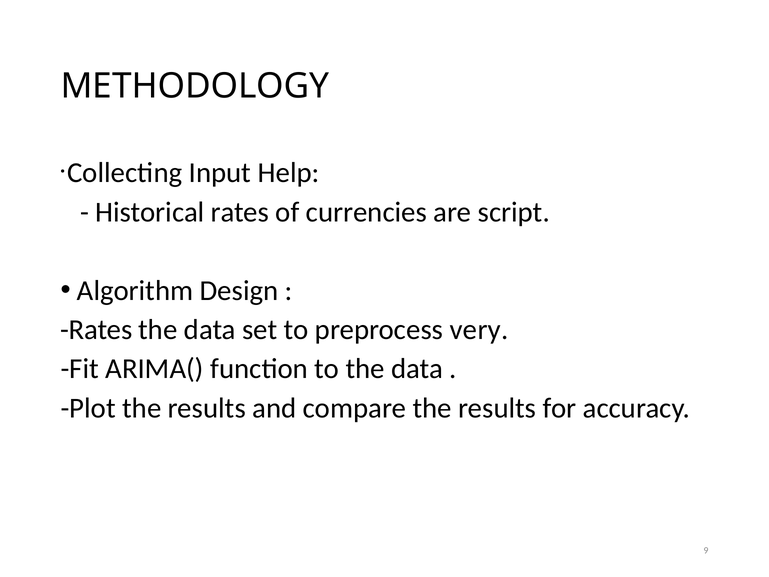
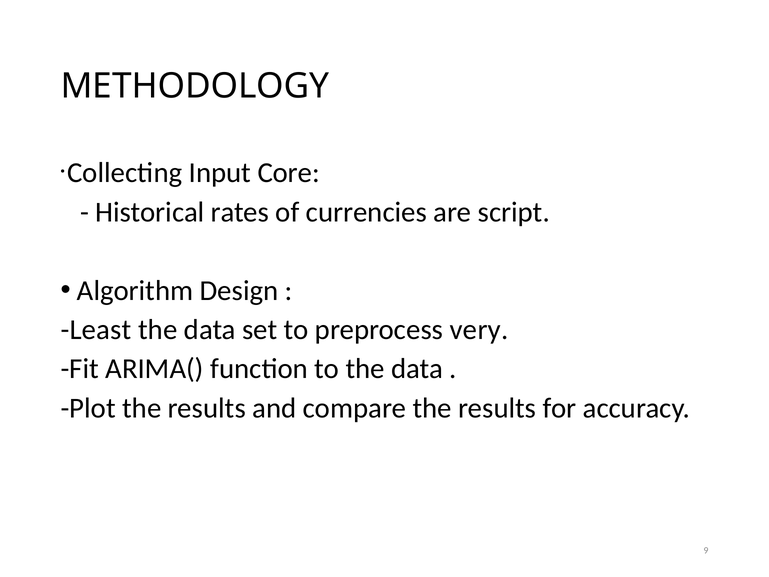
Help: Help -> Core
Rates at (96, 330): Rates -> Least
